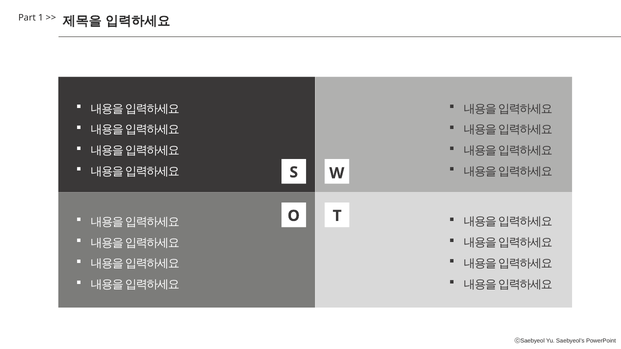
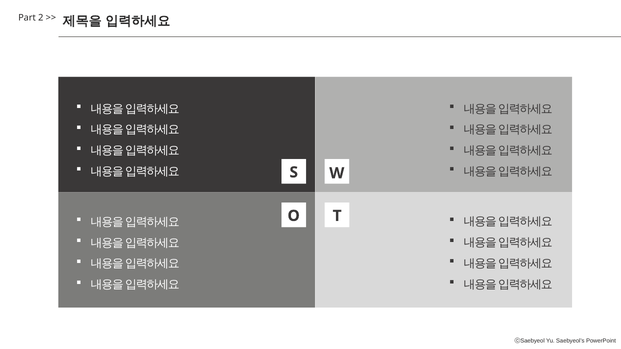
1: 1 -> 2
